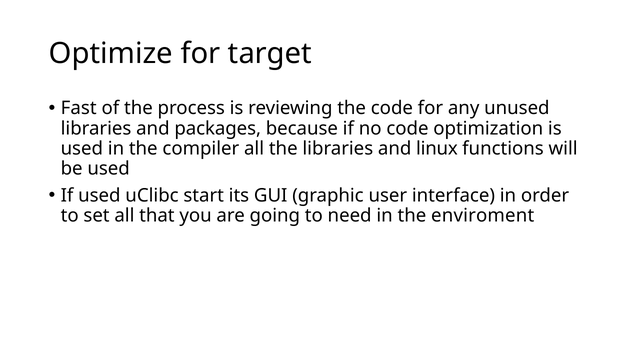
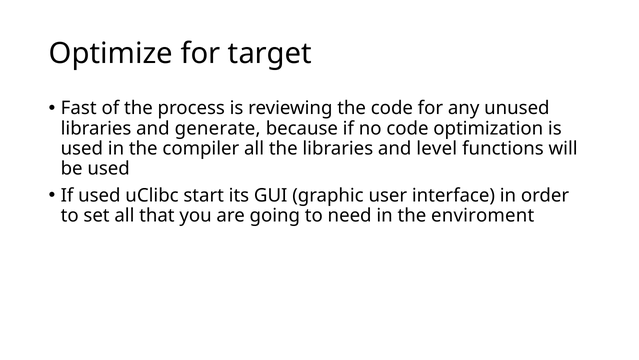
packages: packages -> generate
linux: linux -> level
